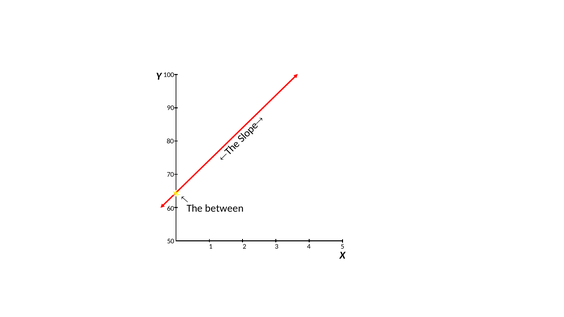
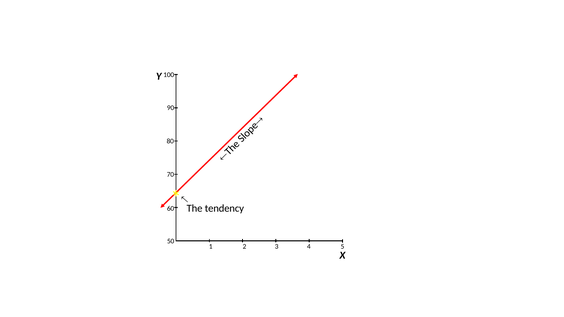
between: between -> tendency
